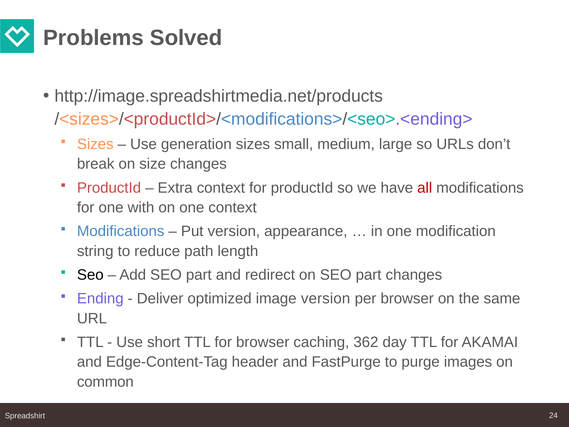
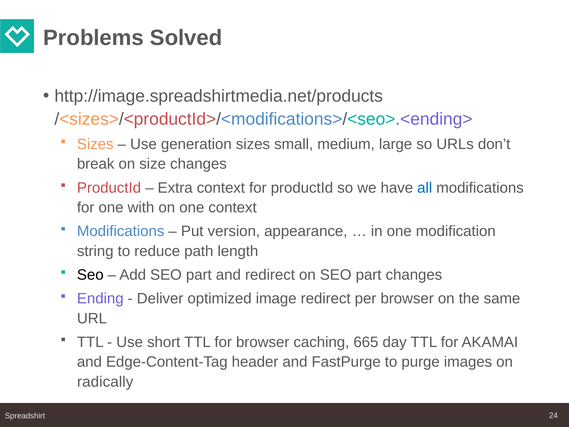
all colour: red -> blue
image version: version -> redirect
362: 362 -> 665
common: common -> radically
